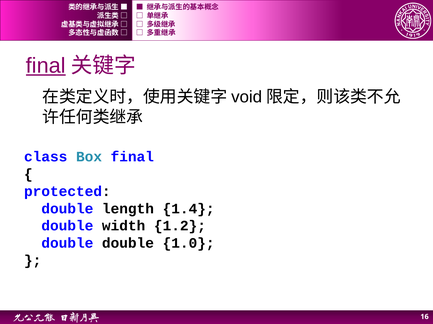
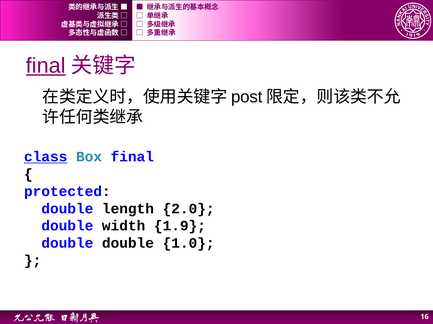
void: void -> post
class underline: none -> present
1.4: 1.4 -> 2.0
1.2: 1.2 -> 1.9
